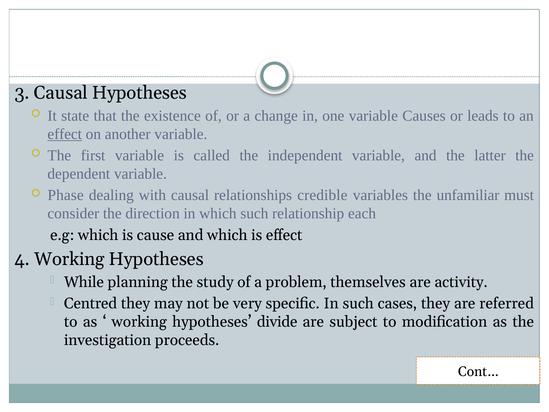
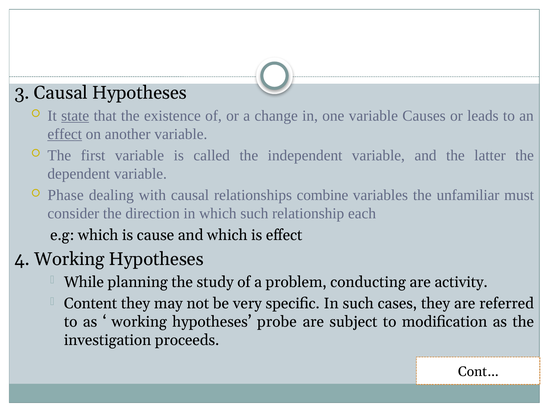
state underline: none -> present
credible: credible -> combine
themselves: themselves -> conducting
Centred: Centred -> Content
divide: divide -> probe
